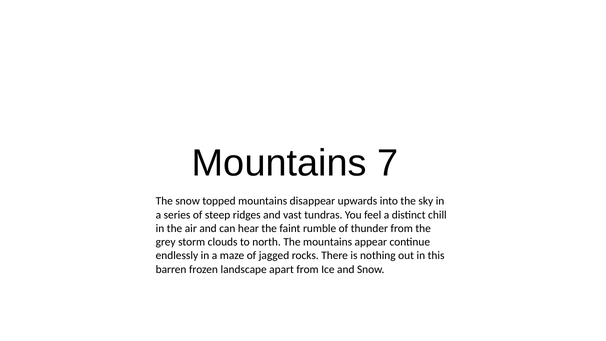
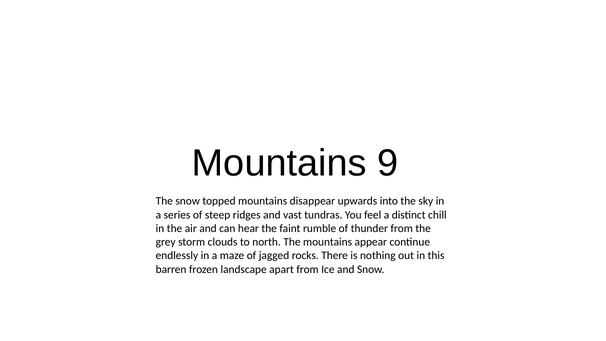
7: 7 -> 9
